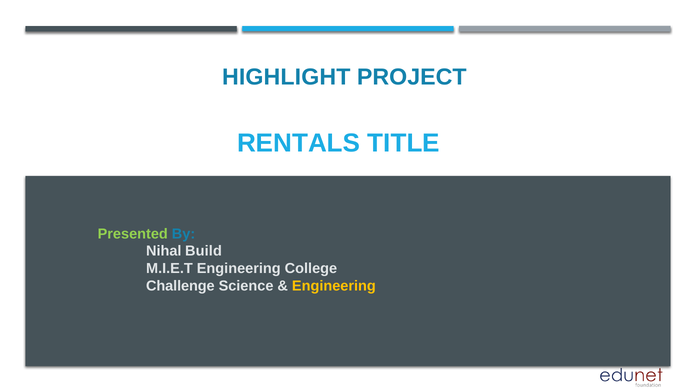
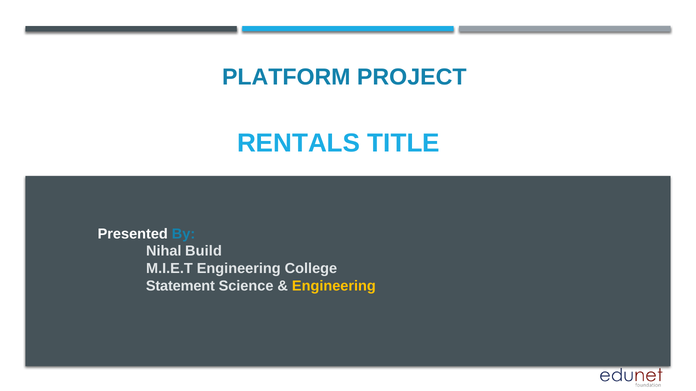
HIGHLIGHT: HIGHLIGHT -> PLATFORM
Presented colour: light green -> white
Challenge: Challenge -> Statement
